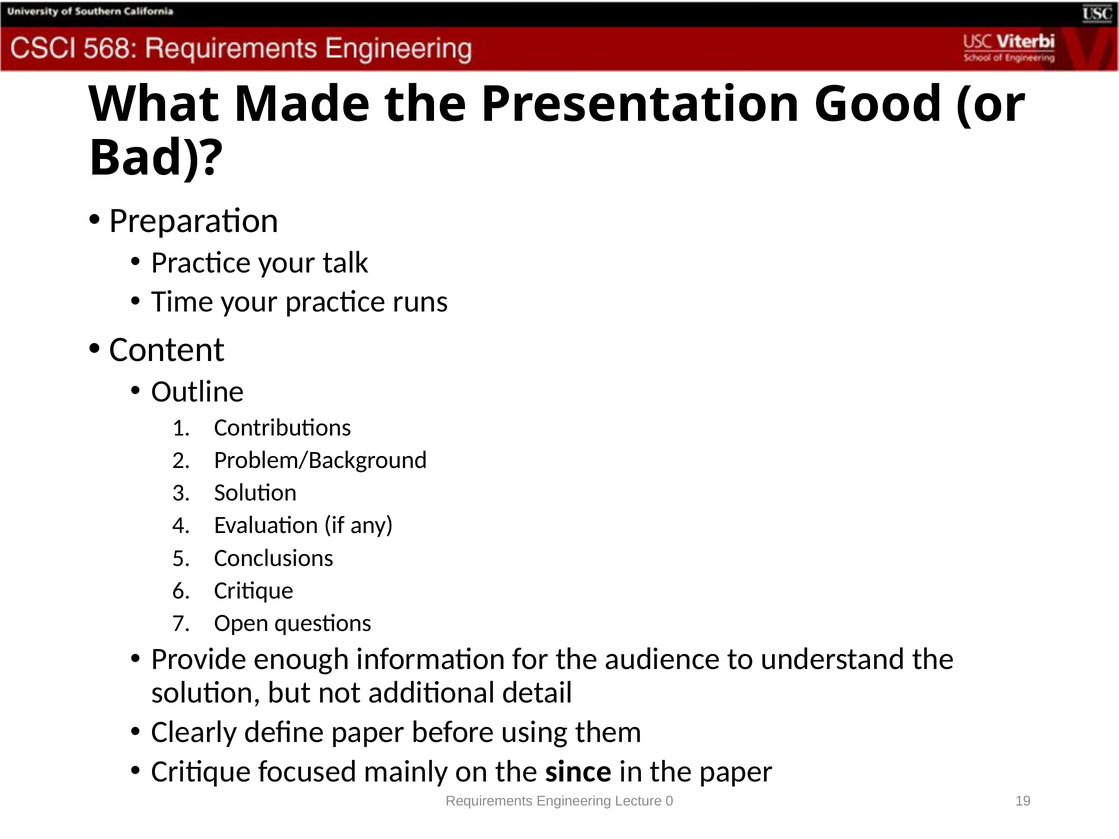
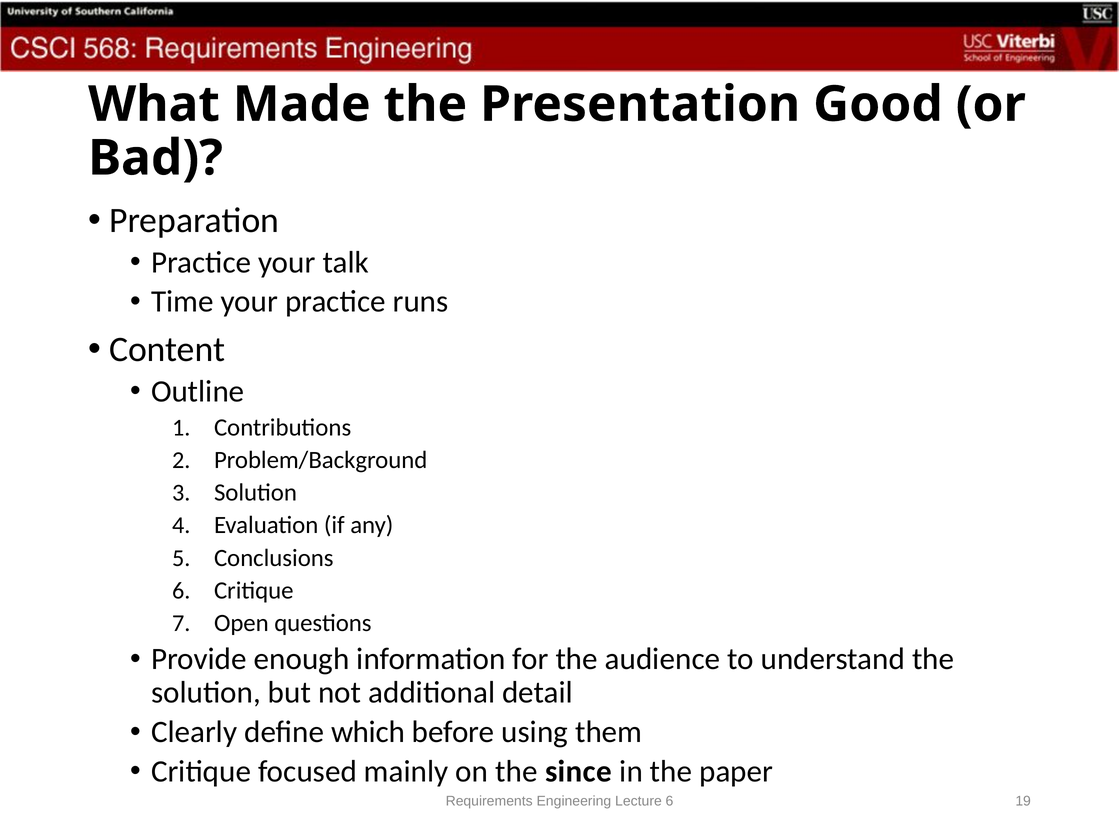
define paper: paper -> which
Lecture 0: 0 -> 6
